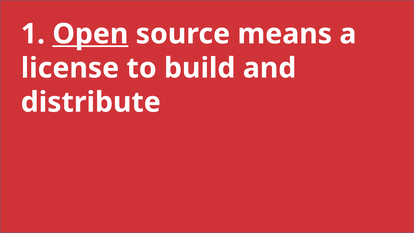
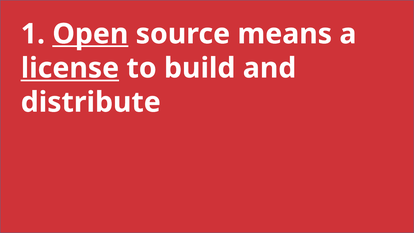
license underline: none -> present
